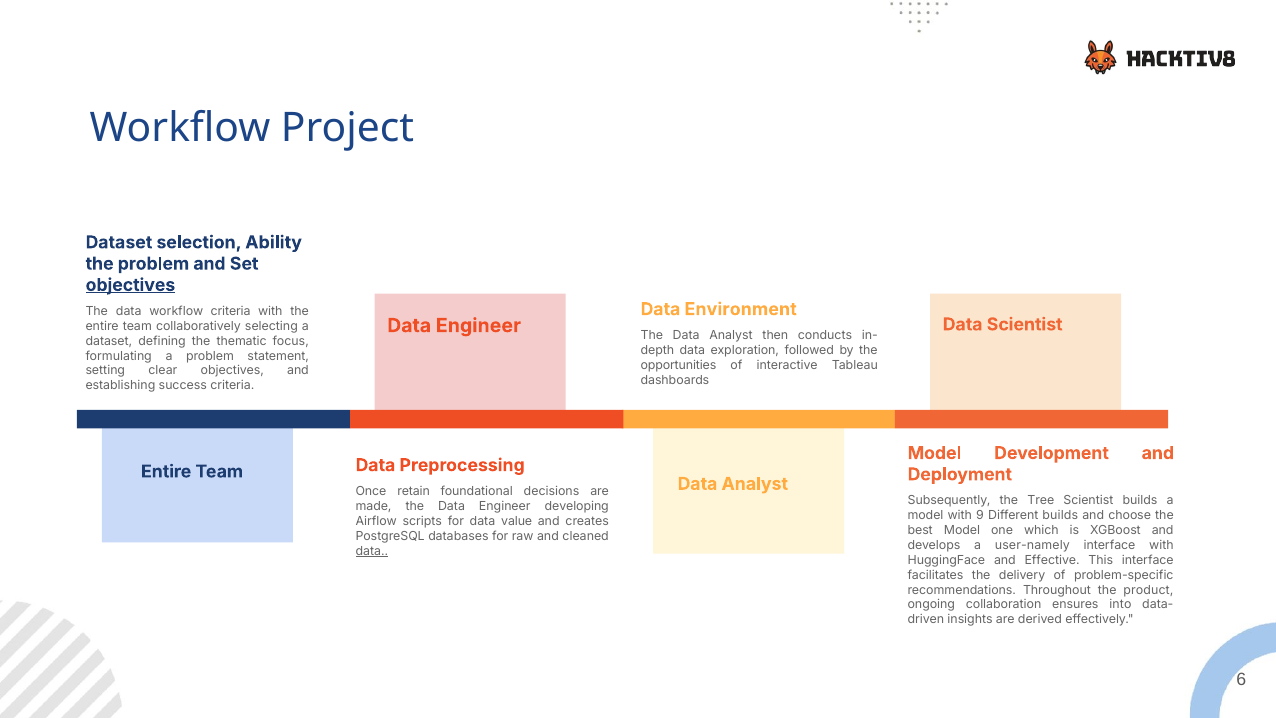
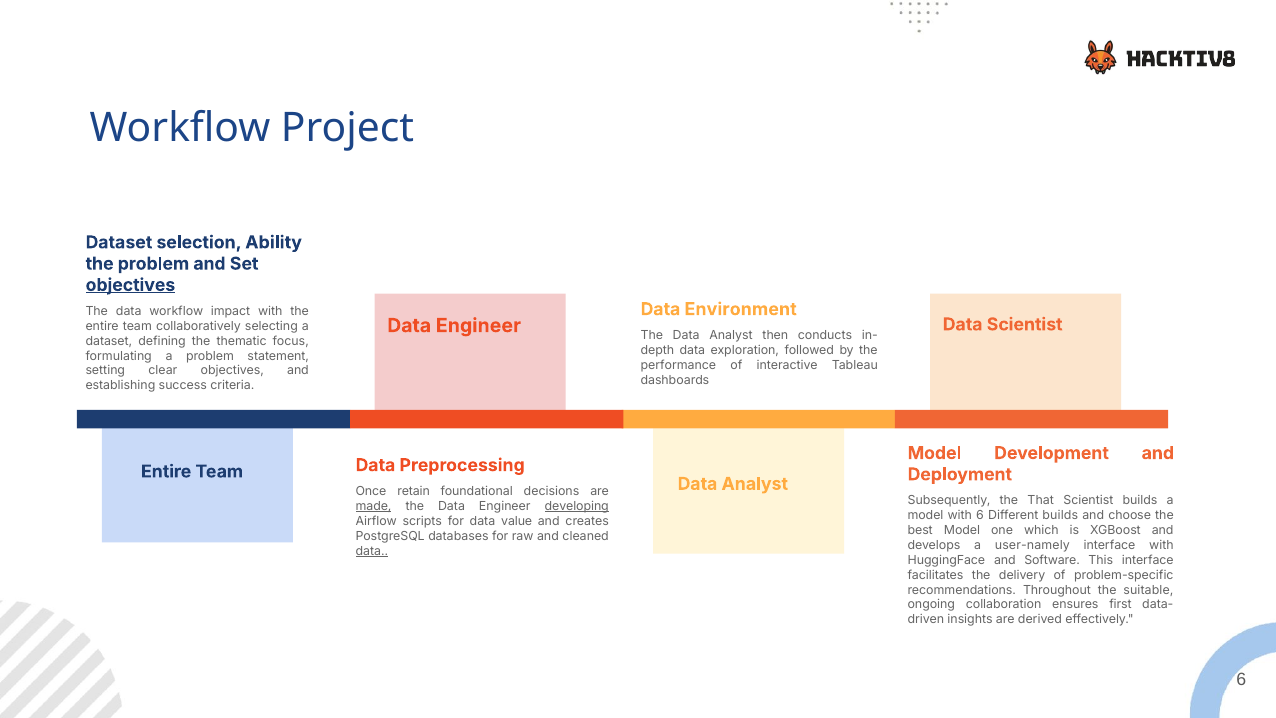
workflow criteria: criteria -> impact
opportunities: opportunities -> performance
Tree: Tree -> That
made underline: none -> present
developing underline: none -> present
with 9: 9 -> 6
Effective: Effective -> Software
product: product -> suitable
into: into -> first
